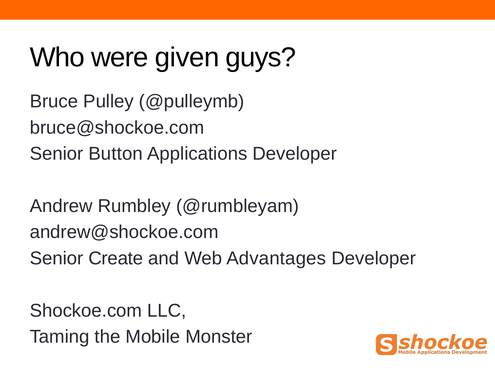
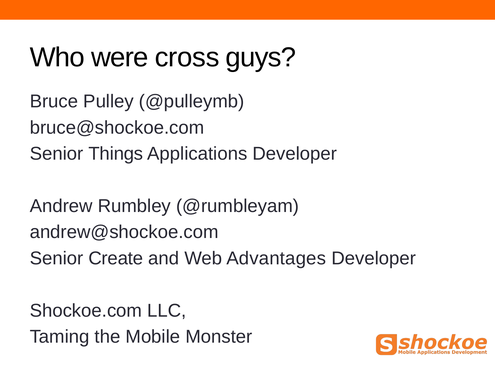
given: given -> cross
Button: Button -> Things
